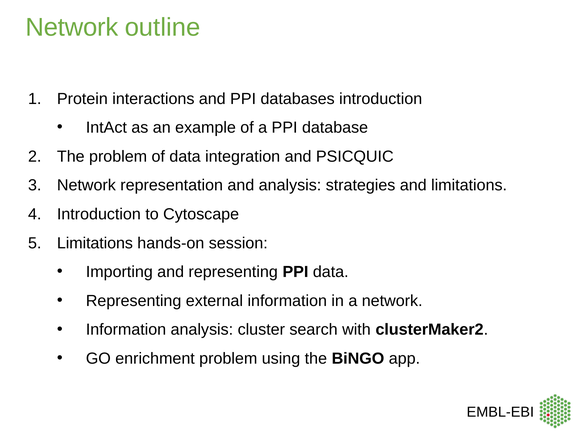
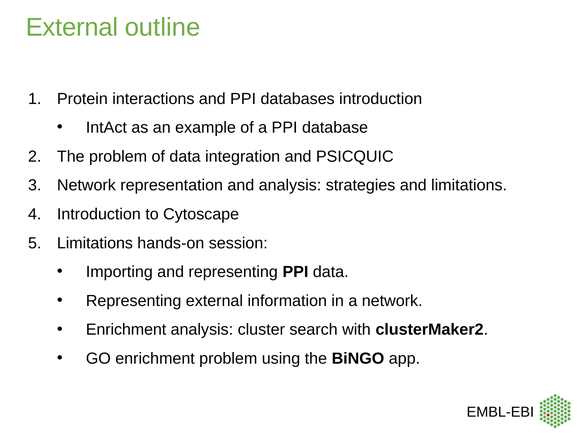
Network at (72, 27): Network -> External
Information at (126, 330): Information -> Enrichment
